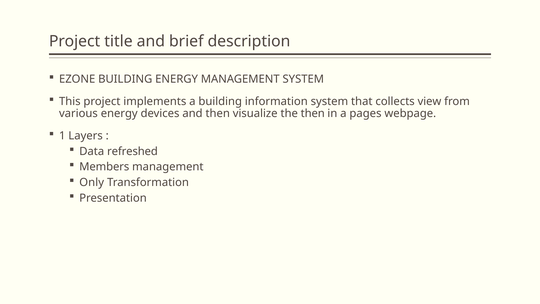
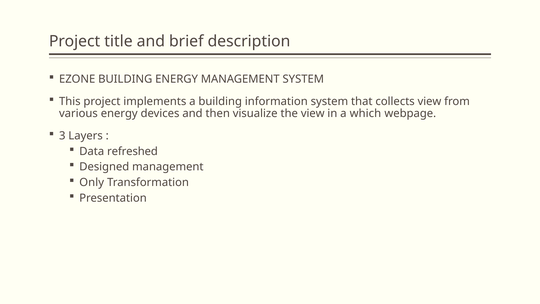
the then: then -> view
pages: pages -> which
1: 1 -> 3
Members: Members -> Designed
